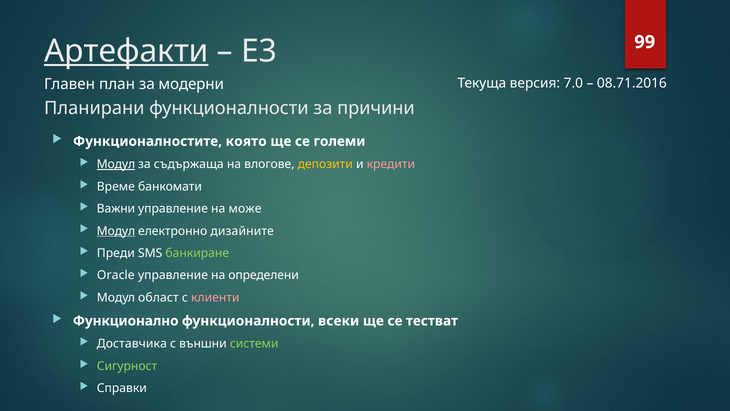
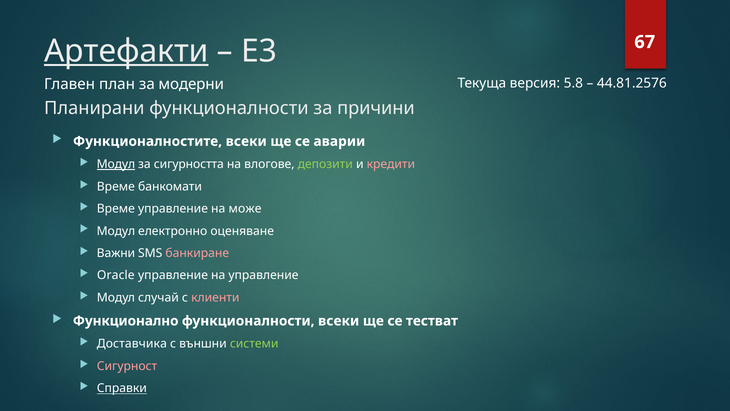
99: 99 -> 67
7.0: 7.0 -> 5.8
08.71.2016: 08.71.2016 -> 44.81.2576
Функционалностите която: която -> всеки
големи: големи -> аварии
съдържаща: съдържаща -> сигурността
депозити colour: yellow -> light green
Важни at (116, 209): Важни -> Време
Модул at (116, 231) underline: present -> none
дизайните: дизайните -> оценяване
Преди: Преди -> Важни
банкиране colour: light green -> pink
на определени: определени -> управление
област: област -> случай
Сигурност colour: light green -> pink
Справки underline: none -> present
